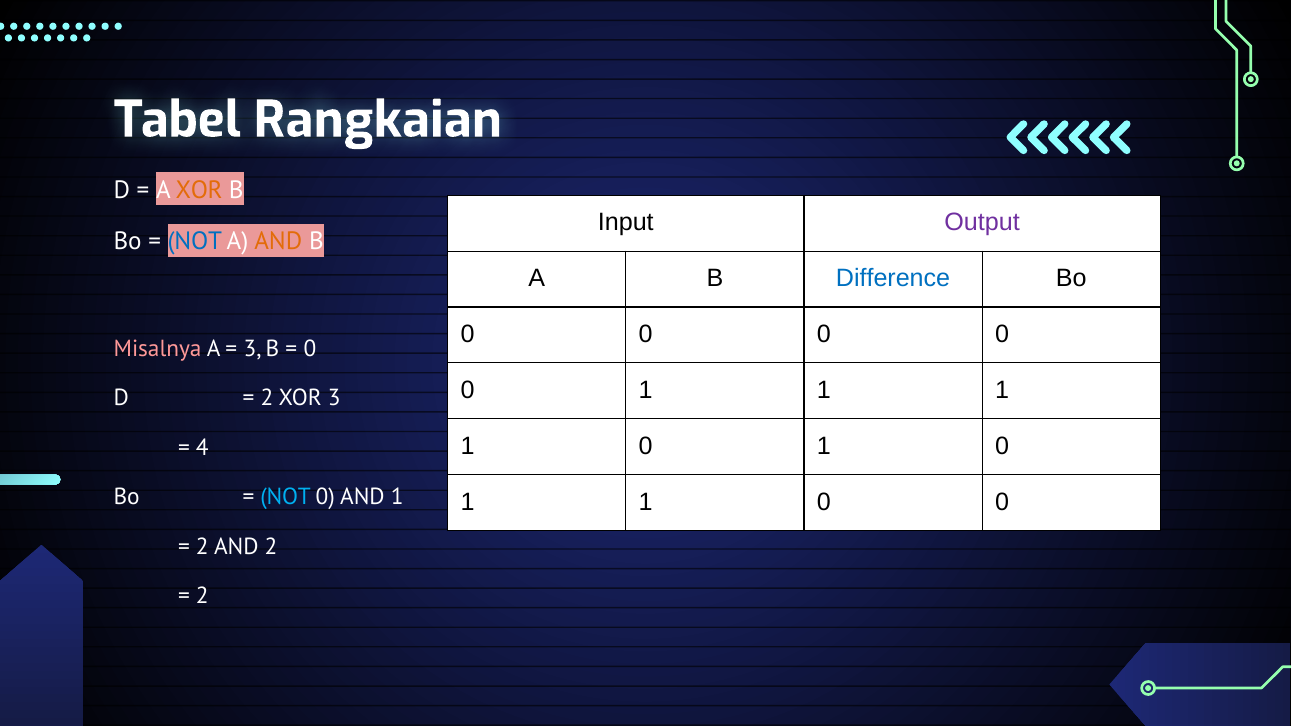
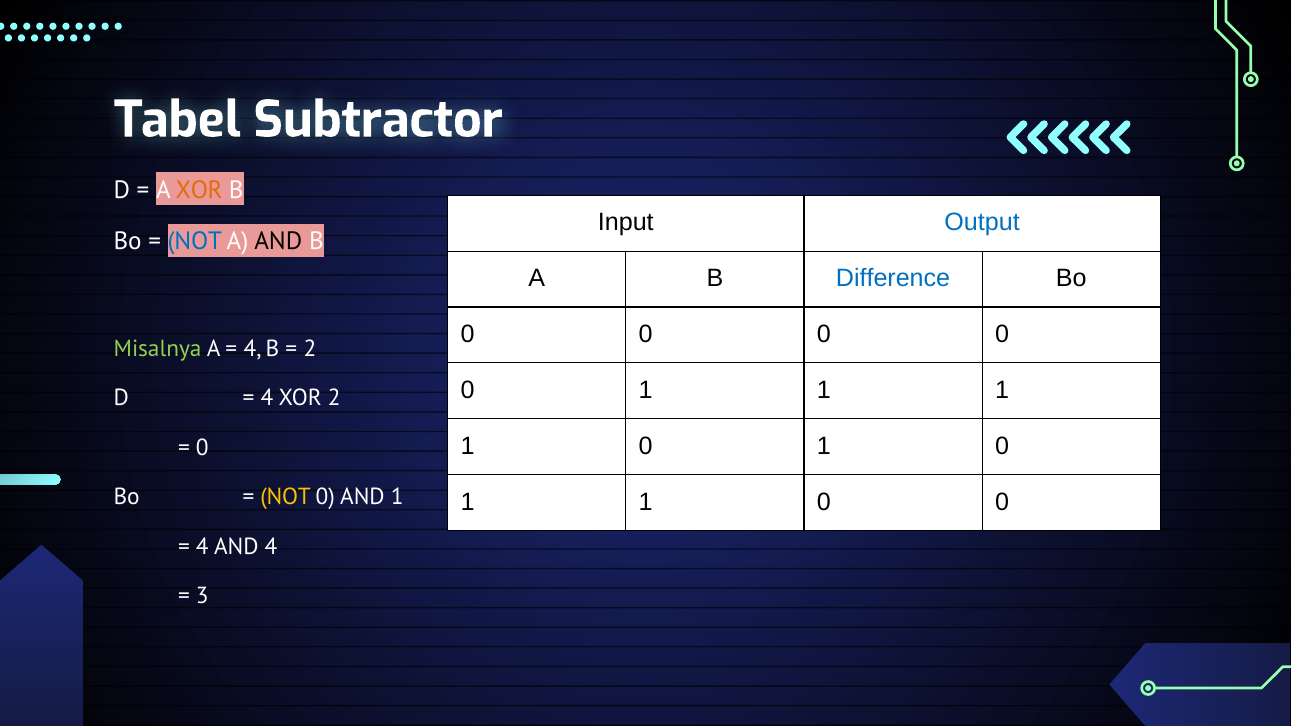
Rangkaian: Rangkaian -> Subtractor
Output colour: purple -> blue
AND at (278, 241) colour: orange -> black
Misalnya colour: pink -> light green
3 at (253, 349): 3 -> 4
0 at (310, 349): 0 -> 2
2 at (267, 398): 2 -> 4
XOR 3: 3 -> 2
4 at (202, 448): 4 -> 0
NOT at (286, 497) colour: light blue -> yellow
2 at (202, 547): 2 -> 4
AND 2: 2 -> 4
2 at (202, 596): 2 -> 3
